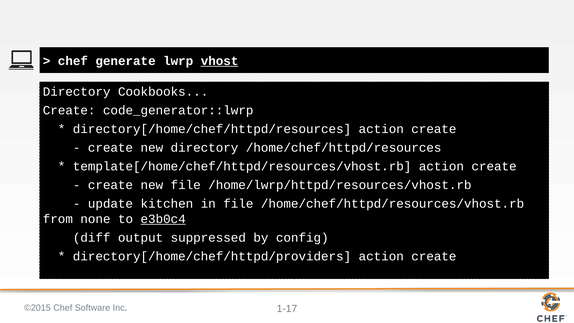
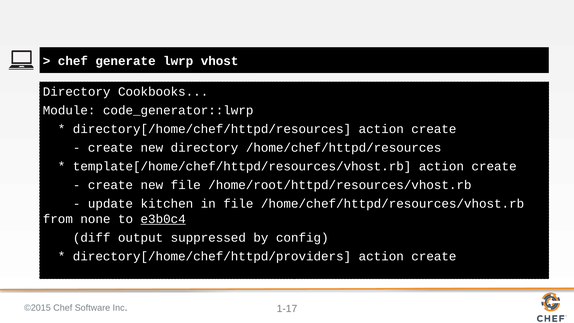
vhost underline: present -> none
Create at (69, 110): Create -> Module
/home/lwrp/httpd/resources/vhost.rb: /home/lwrp/httpd/resources/vhost.rb -> /home/root/httpd/resources/vhost.rb
